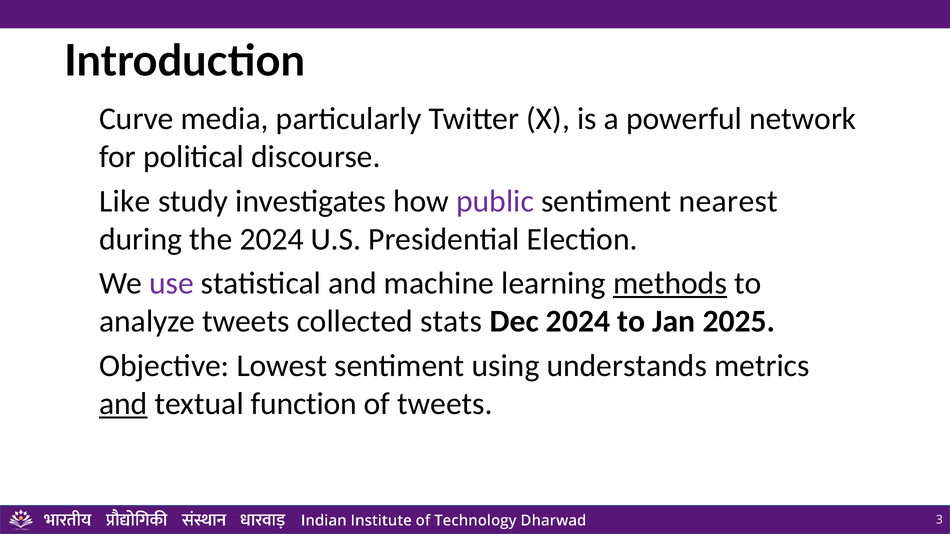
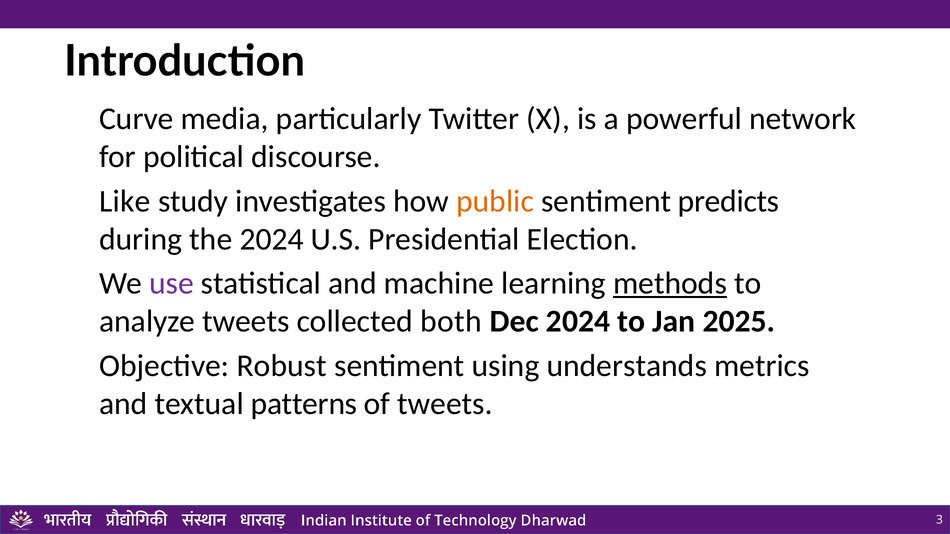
public colour: purple -> orange
nearest: nearest -> predicts
stats: stats -> both
Lowest: Lowest -> Robust
and at (123, 404) underline: present -> none
function: function -> patterns
